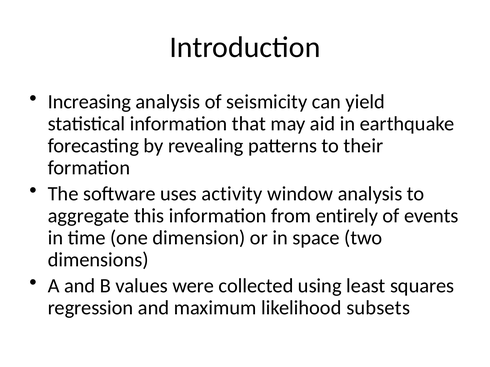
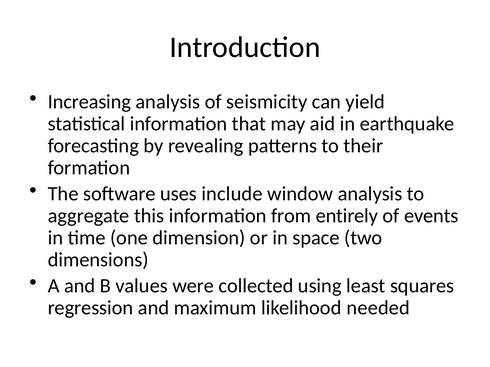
activity: activity -> include
subsets: subsets -> needed
